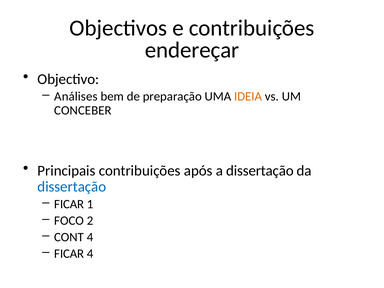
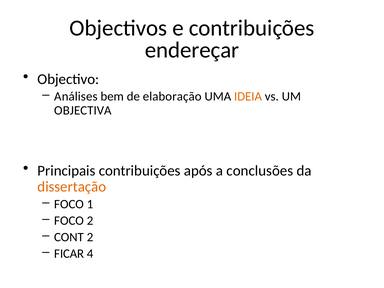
preparação: preparação -> elaboração
CONCEBER: CONCEBER -> OBJECTIVA
a dissertação: dissertação -> conclusões
dissertação at (72, 187) colour: blue -> orange
FICAR at (69, 204): FICAR -> FOCO
CONT 4: 4 -> 2
